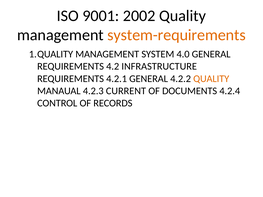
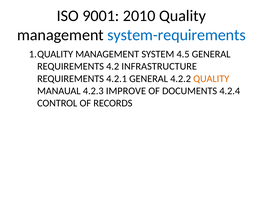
2002: 2002 -> 2010
system-requirements colour: orange -> blue
4.0: 4.0 -> 4.5
CURRENT: CURRENT -> IMPROVE
